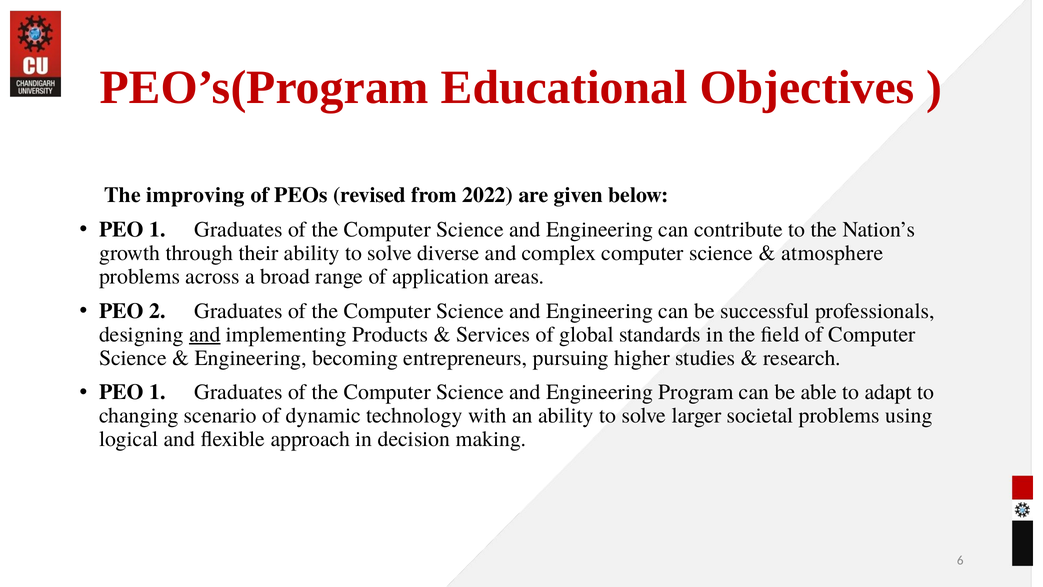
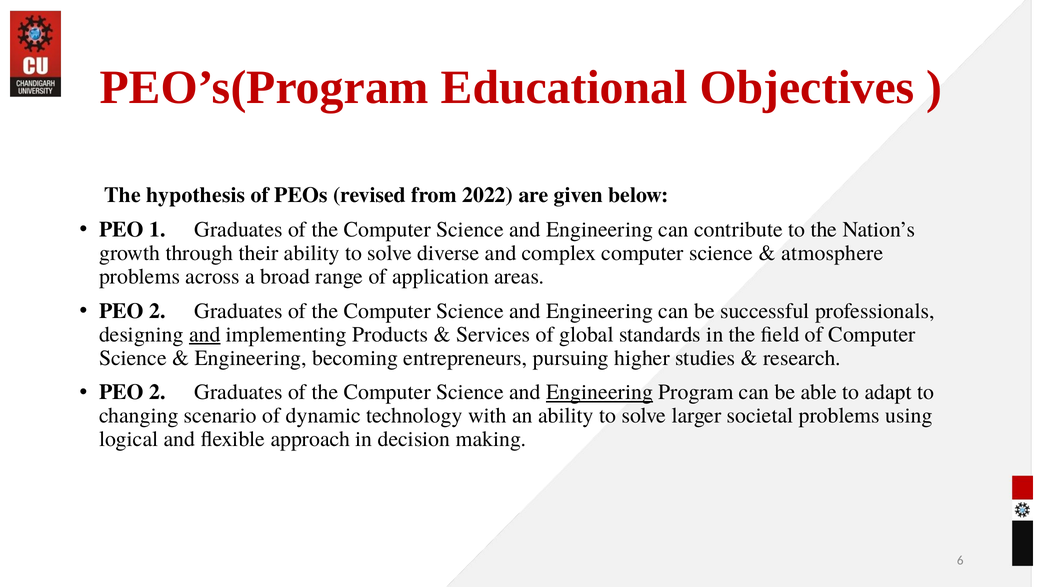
improving: improving -> hypothesis
1 at (157, 392): 1 -> 2
Engineering at (600, 392) underline: none -> present
